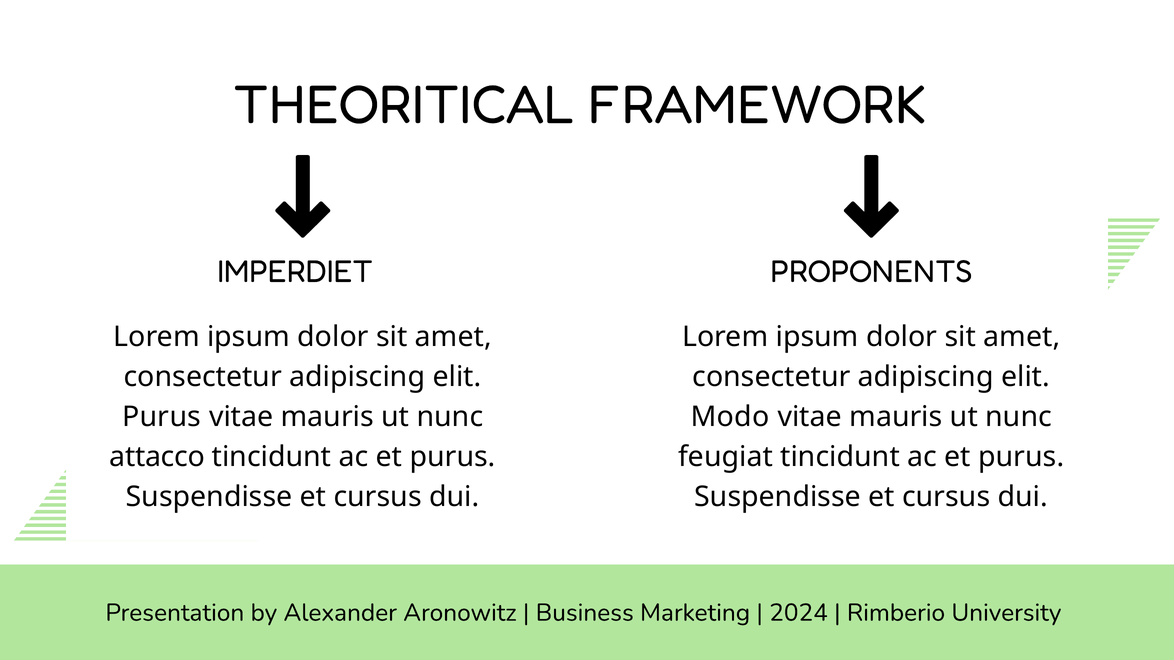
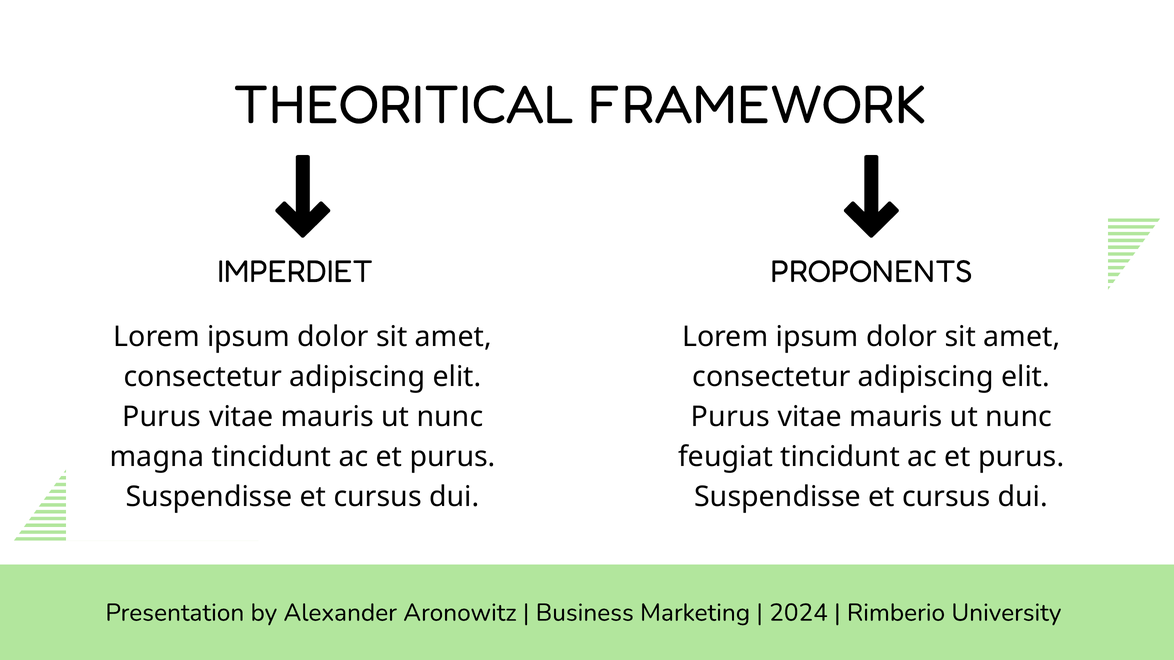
Modo at (730, 417): Modo -> Purus
attacco: attacco -> magna
